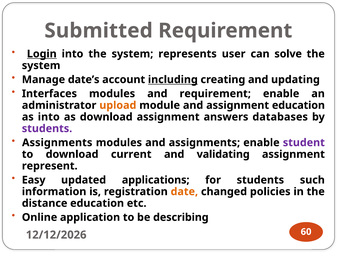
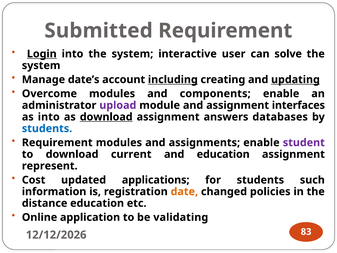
represents: represents -> interactive
updating underline: none -> present
Interfaces: Interfaces -> Overcome
and requirement: requirement -> components
upload colour: orange -> purple
assignment education: education -> interfaces
download at (106, 117) underline: none -> present
students at (47, 128) colour: purple -> blue
Assignments at (57, 142): Assignments -> Requirement
and validating: validating -> education
Easy: Easy -> Cost
describing: describing -> validating
60: 60 -> 83
